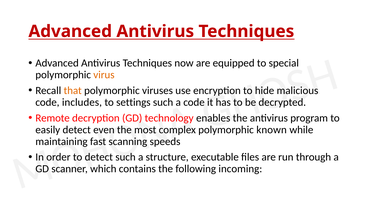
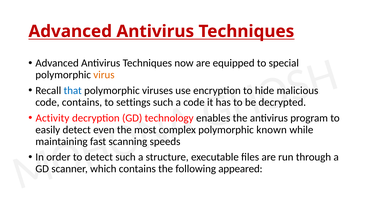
that colour: orange -> blue
code includes: includes -> contains
Remote: Remote -> Activity
incoming: incoming -> appeared
